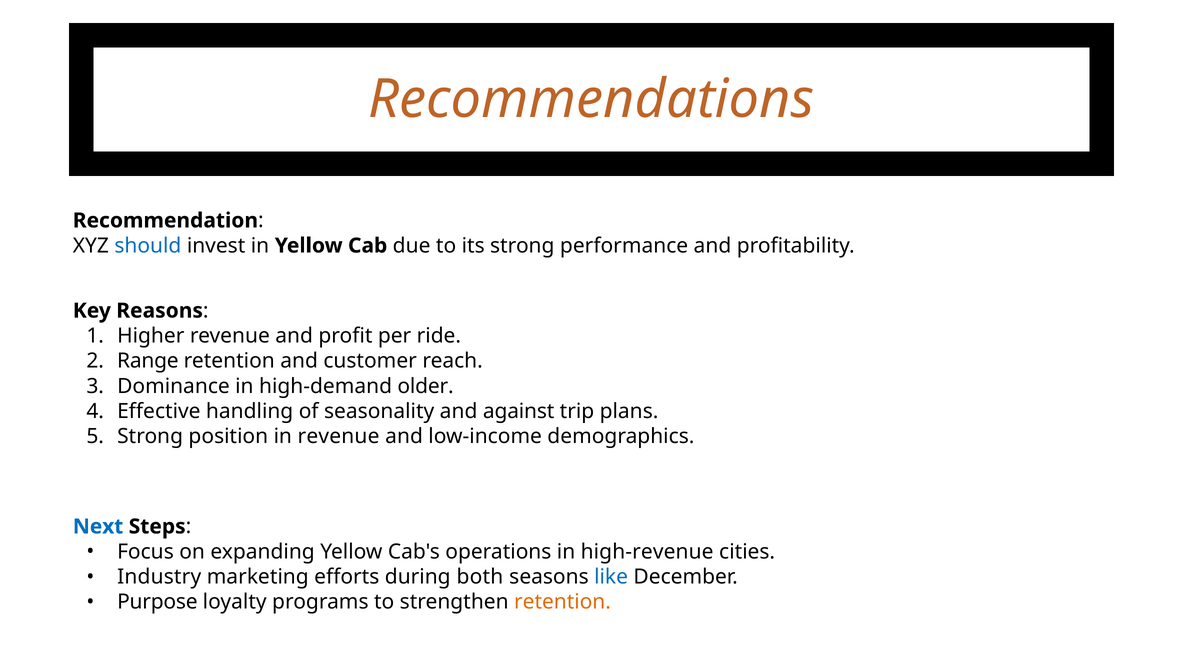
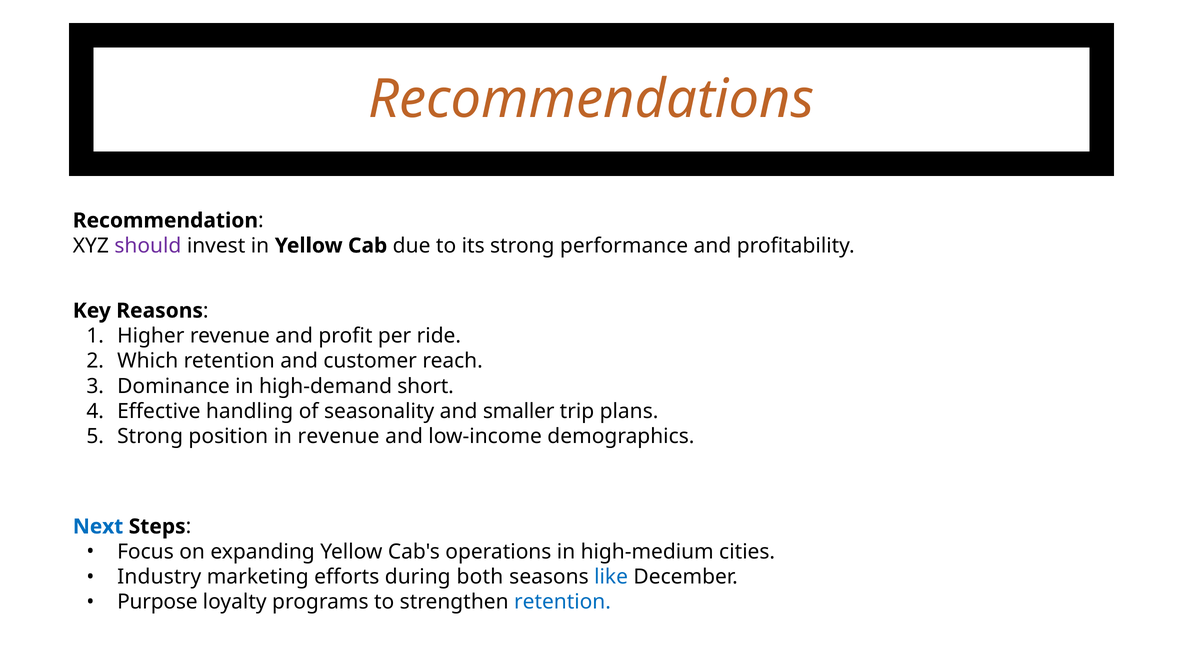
should colour: blue -> purple
Range: Range -> Which
older: older -> short
against: against -> smaller
high-revenue: high-revenue -> high-medium
retention at (562, 602) colour: orange -> blue
